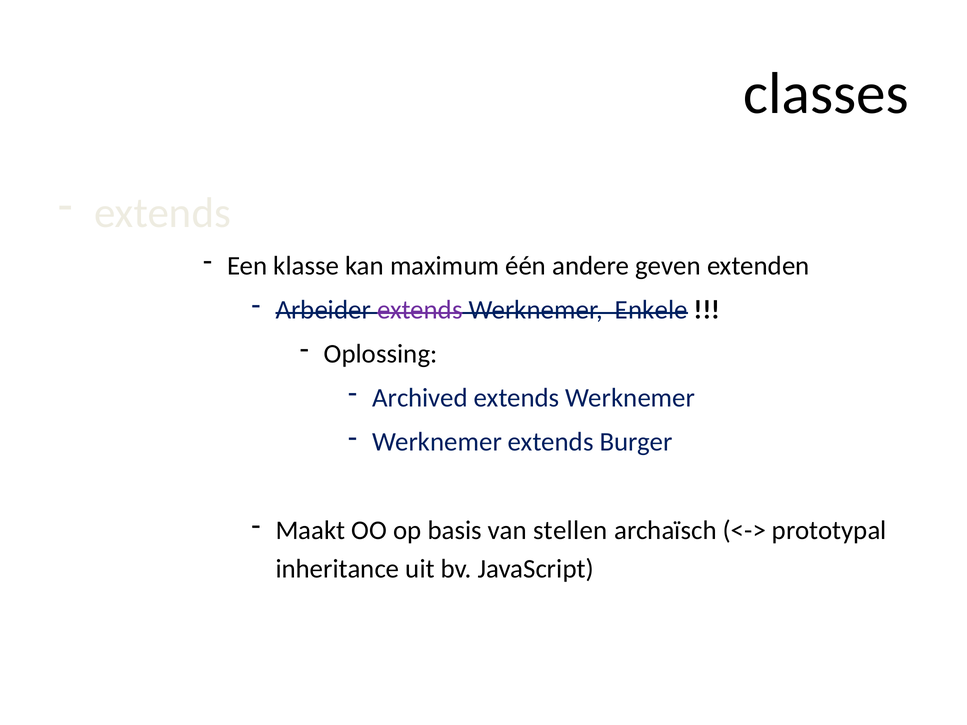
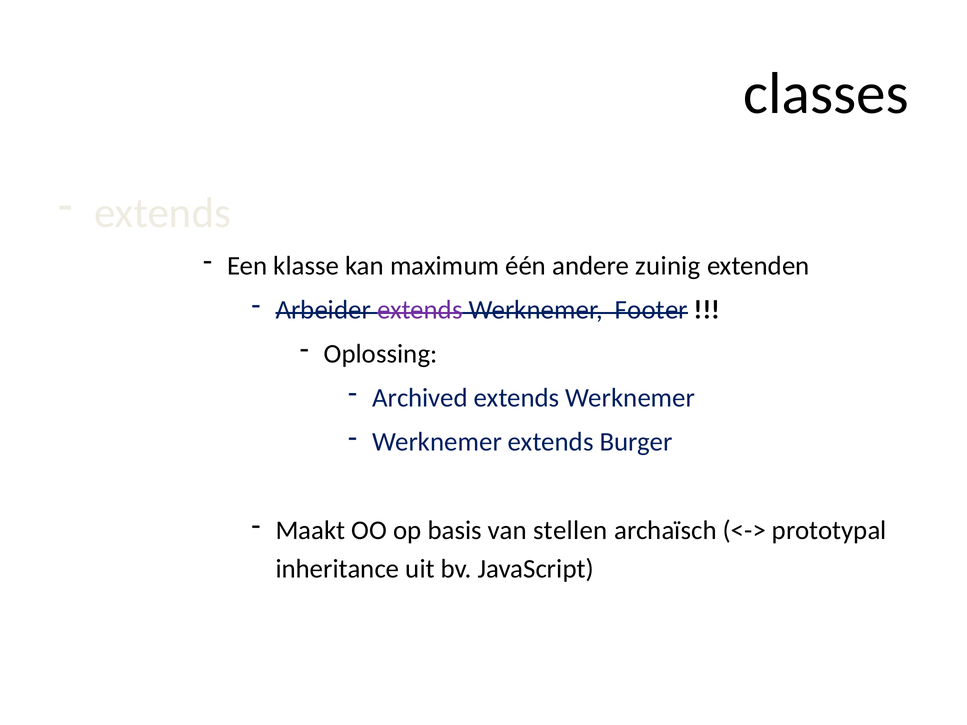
geven: geven -> zuinig
Enkele: Enkele -> Footer
